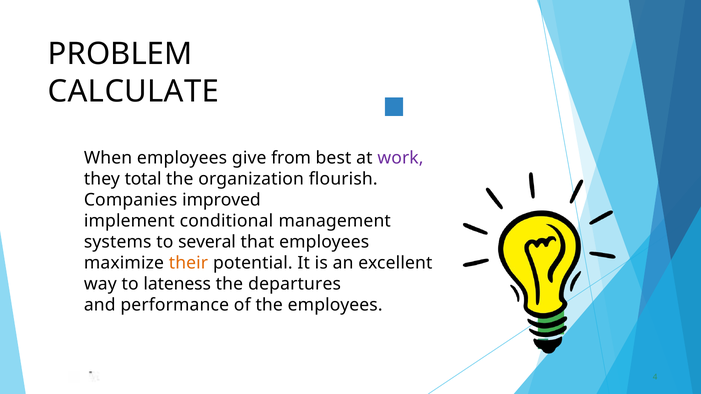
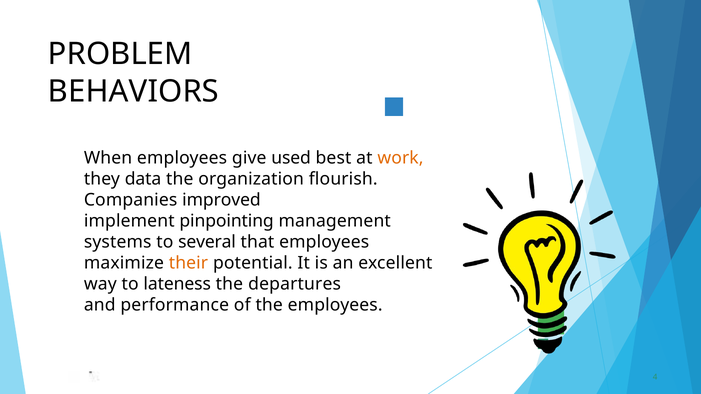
CALCULATE: CALCULATE -> BEHAVIORS
from: from -> used
work colour: purple -> orange
total: total -> data
conditional: conditional -> pinpointing
